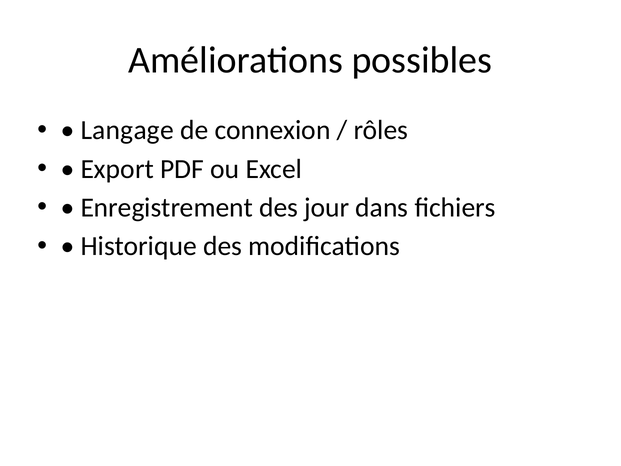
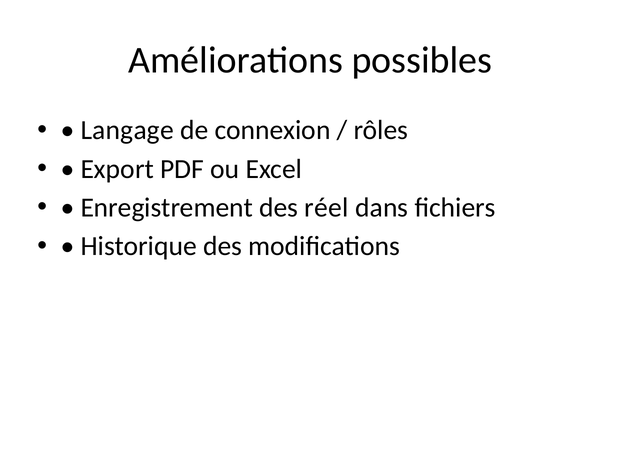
jour: jour -> réel
